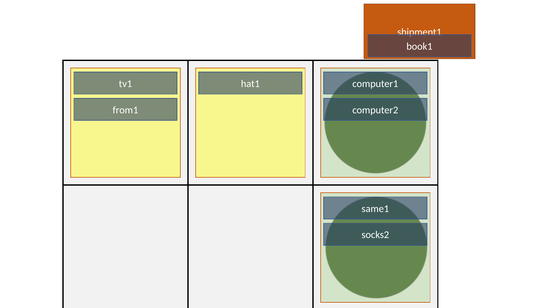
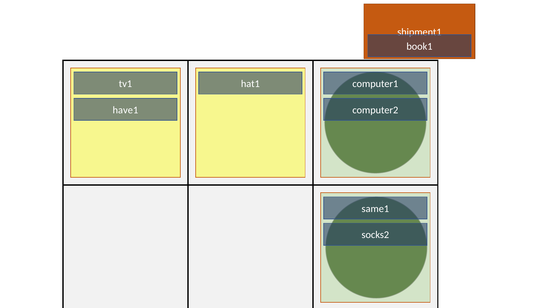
from1: from1 -> have1
